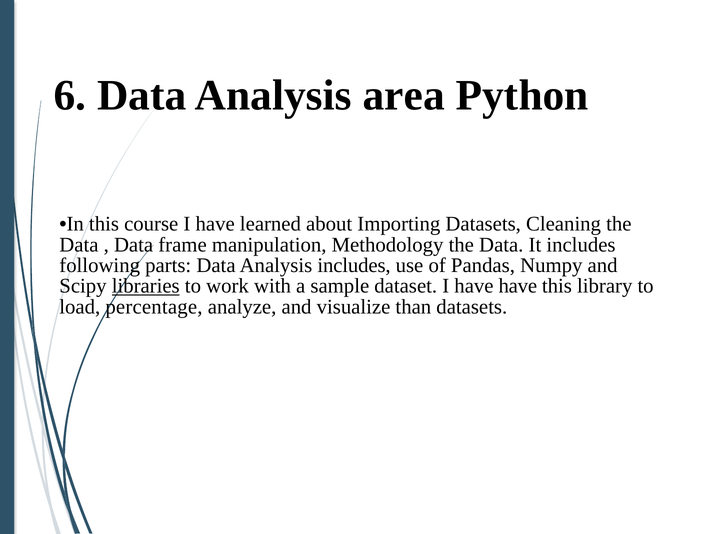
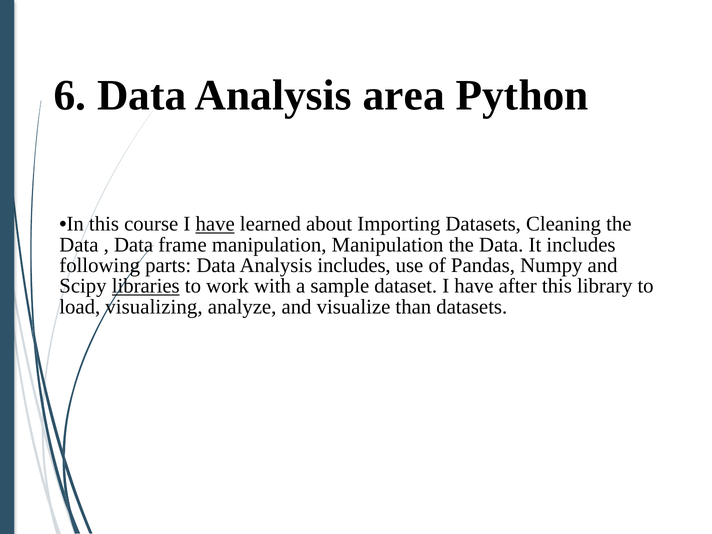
have at (215, 224) underline: none -> present
manipulation Methodology: Methodology -> Manipulation
have have: have -> after
percentage: percentage -> visualizing
